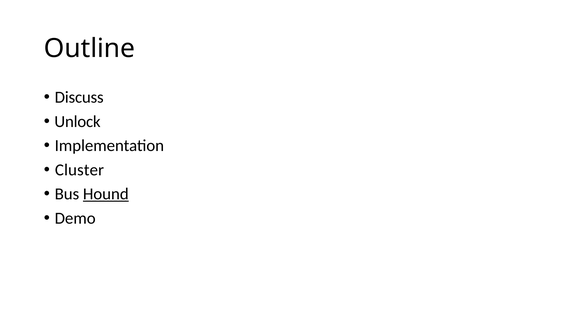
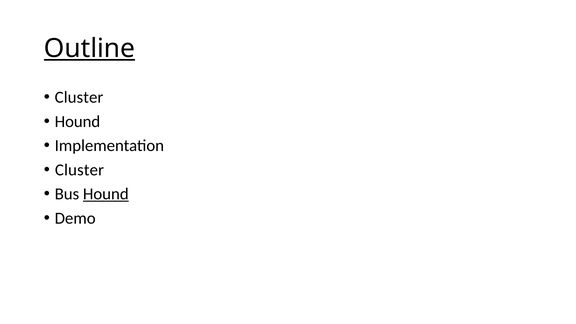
Outline underline: none -> present
Discuss at (79, 97): Discuss -> Cluster
Unlock at (77, 122): Unlock -> Hound
